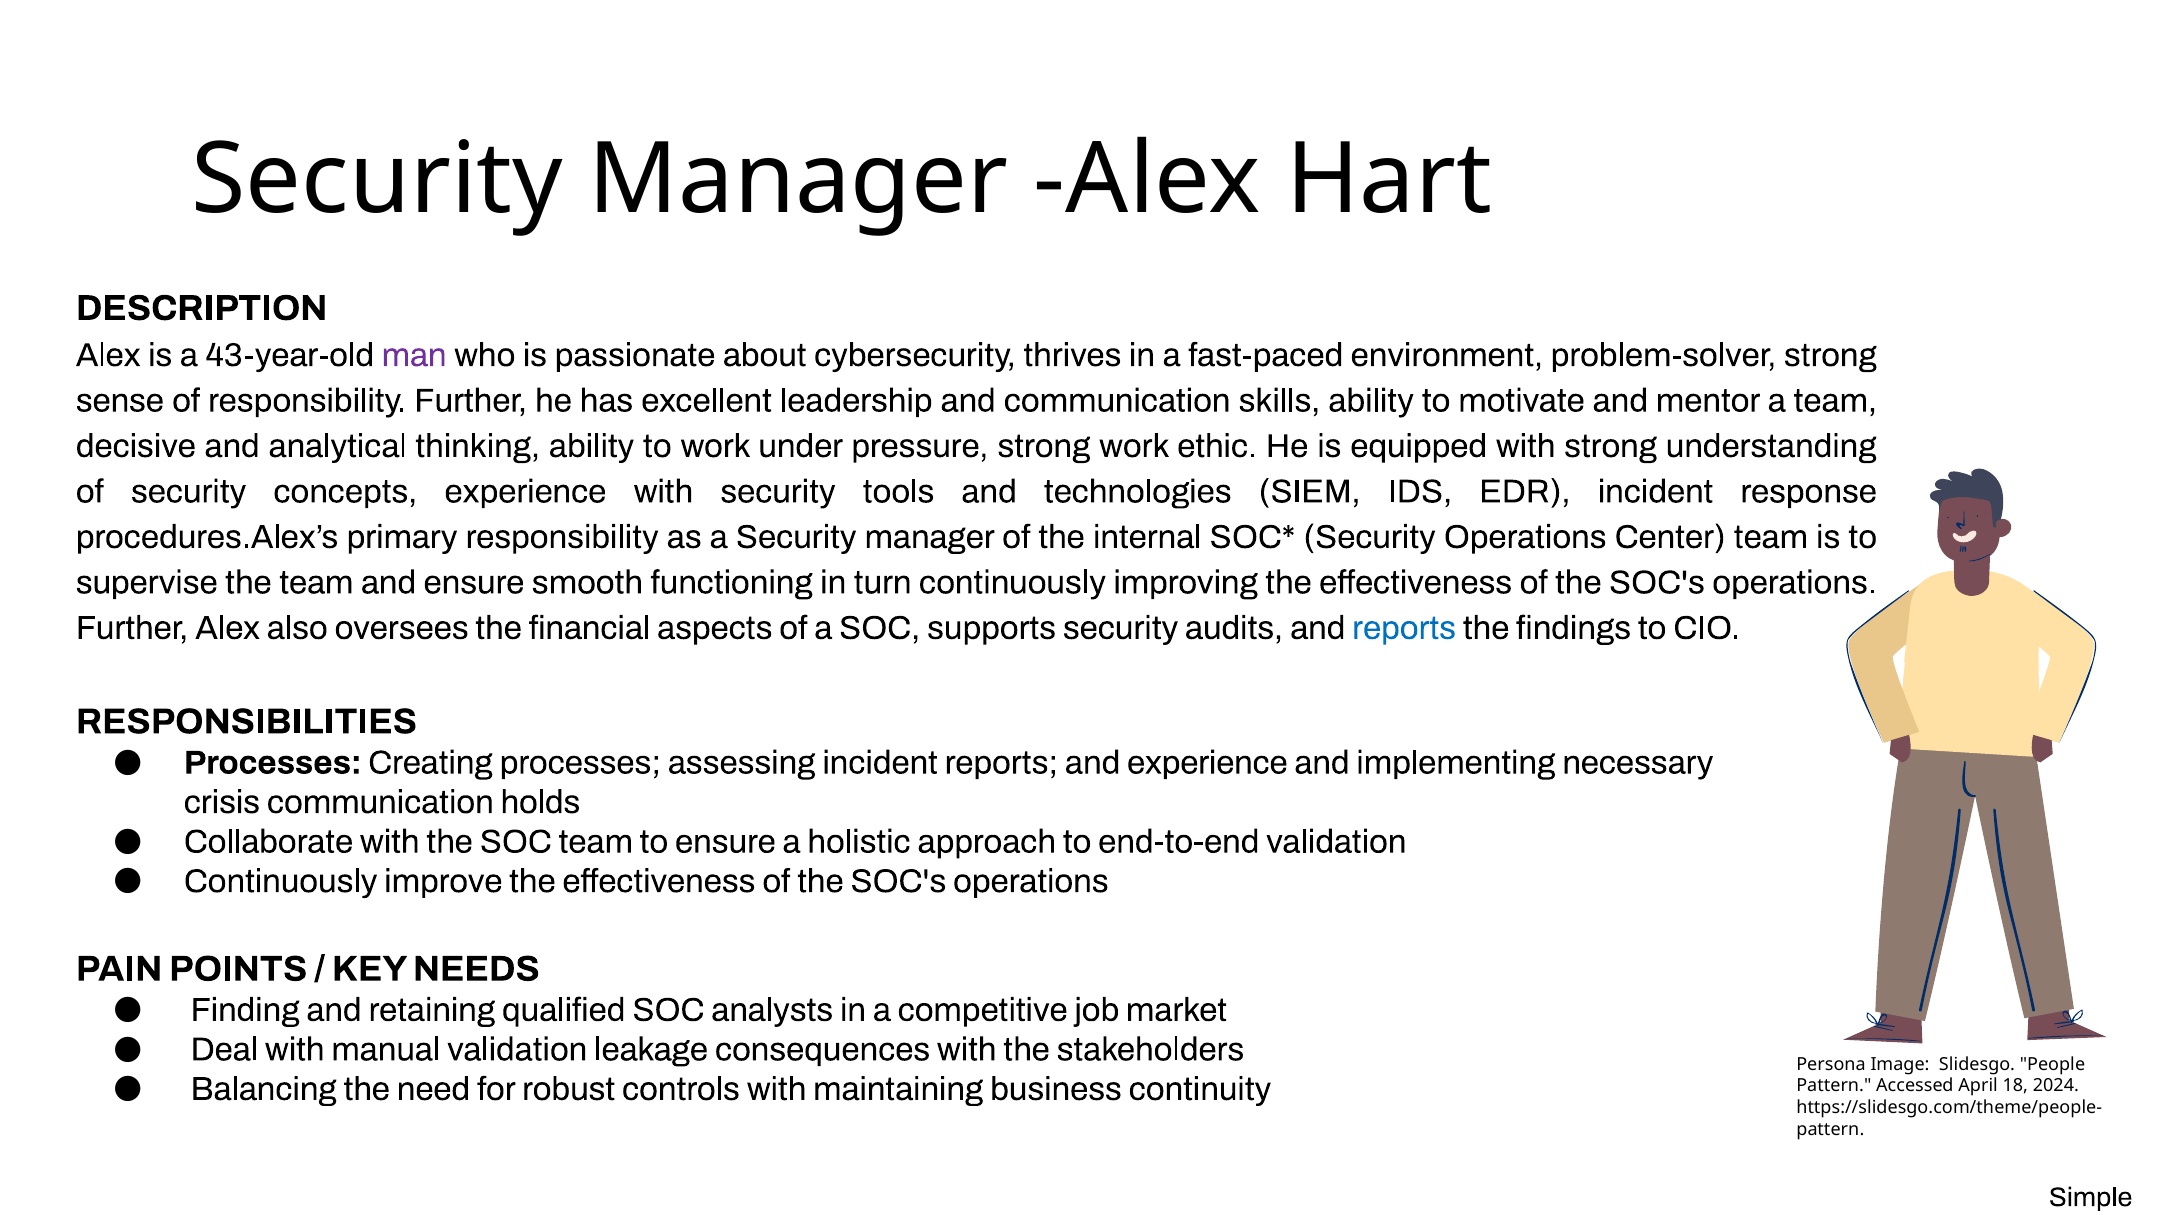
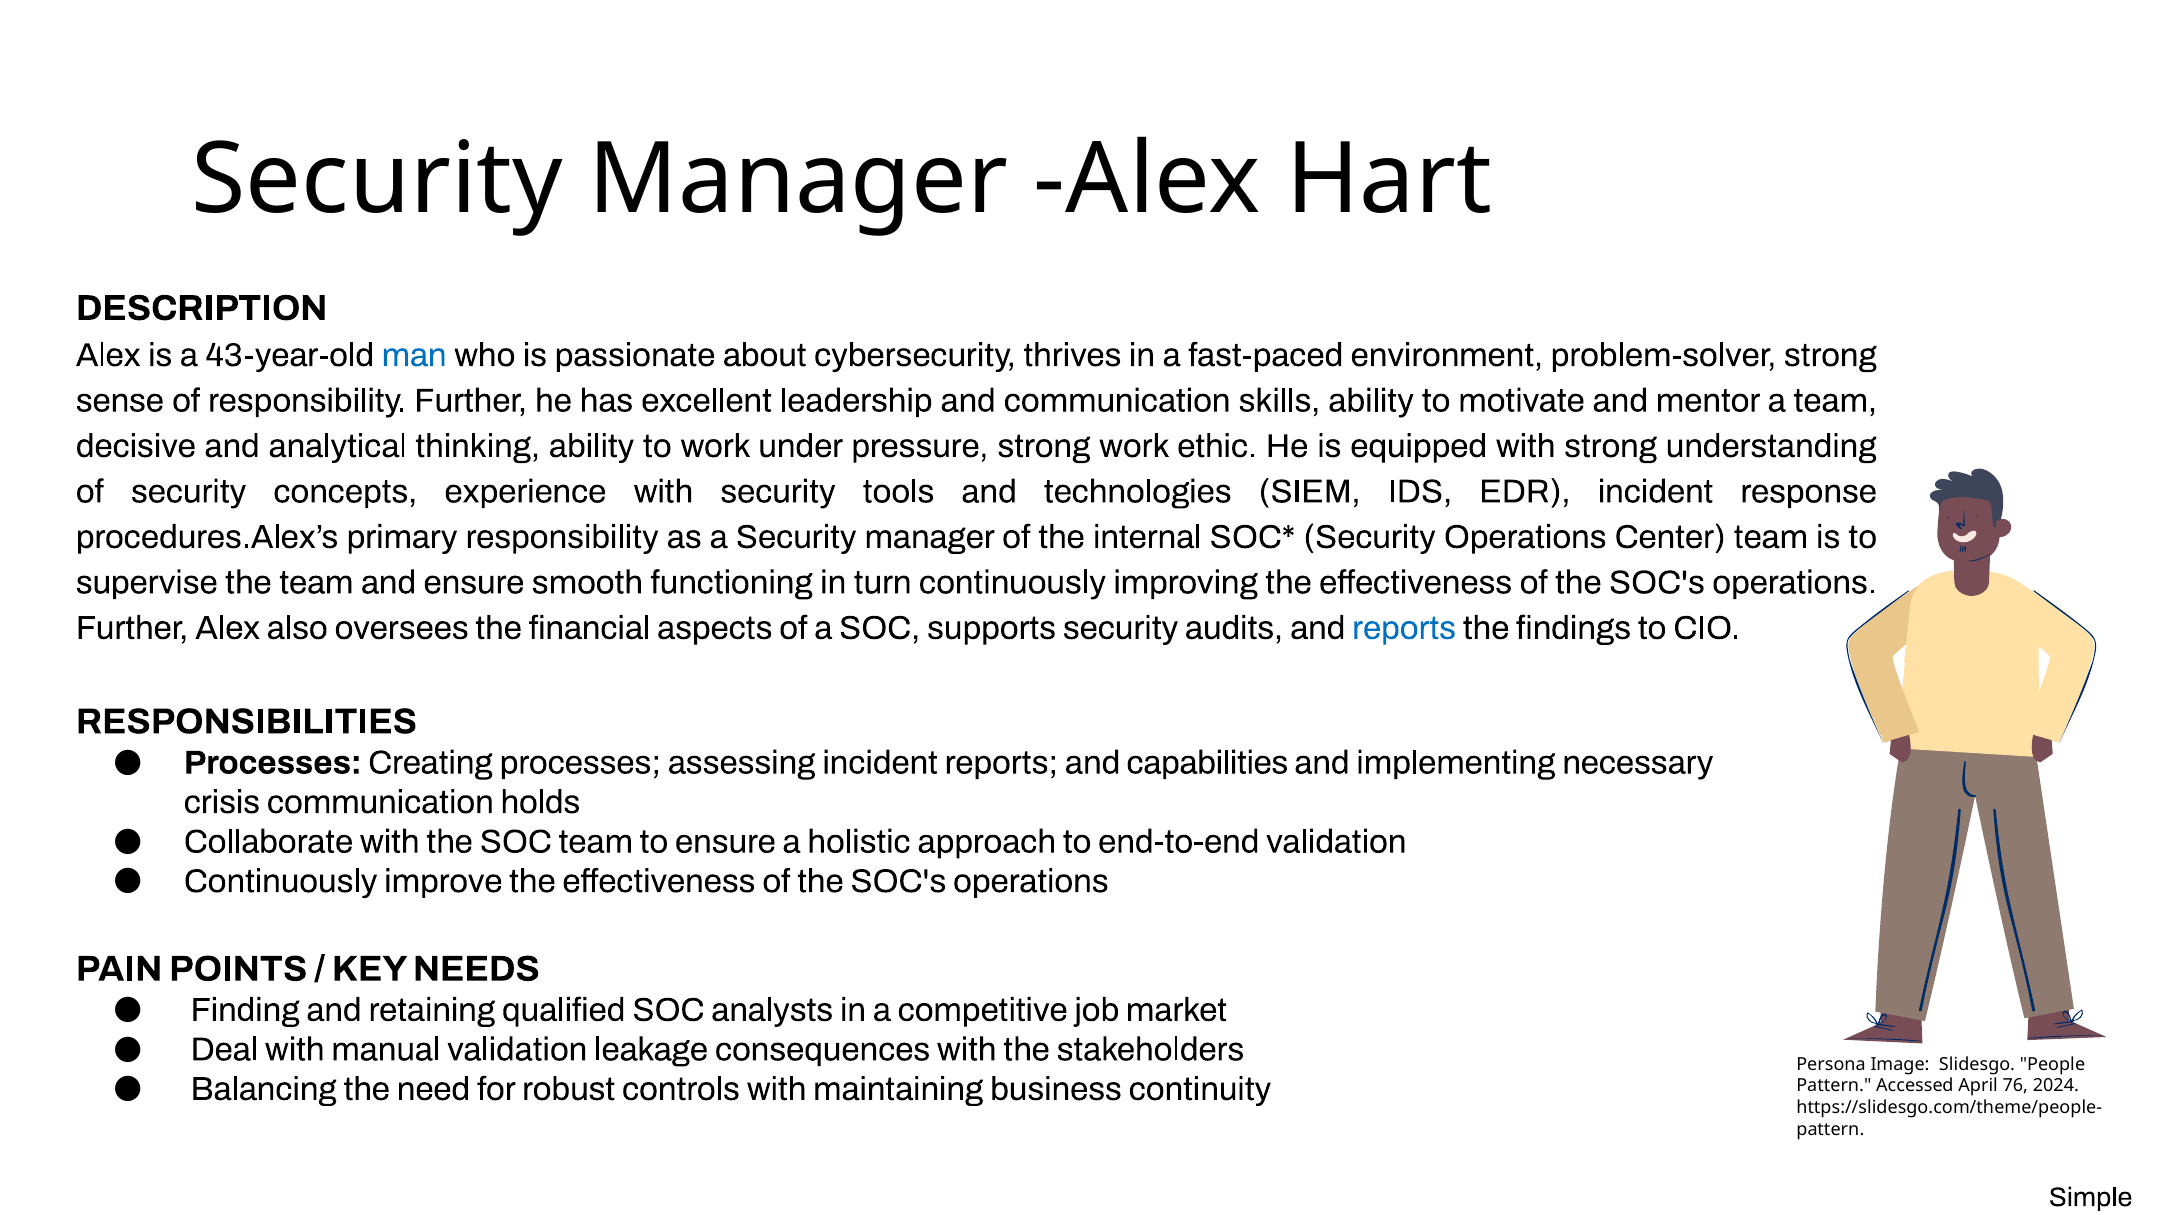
man colour: purple -> blue
and experience: experience -> capabilities
18: 18 -> 76
